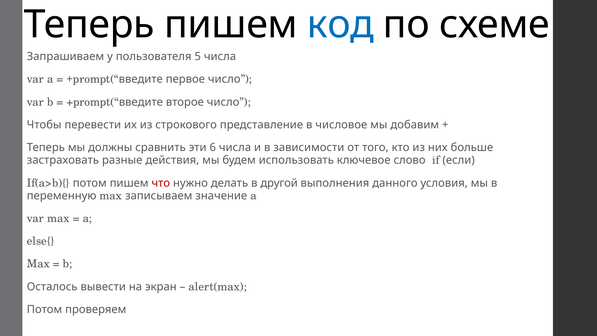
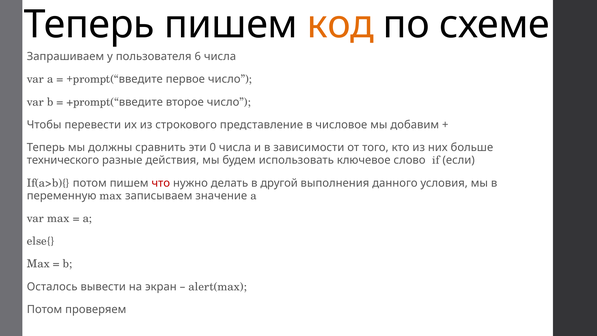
код colour: blue -> orange
5: 5 -> 6
6: 6 -> 0
застраховать: застраховать -> технического
